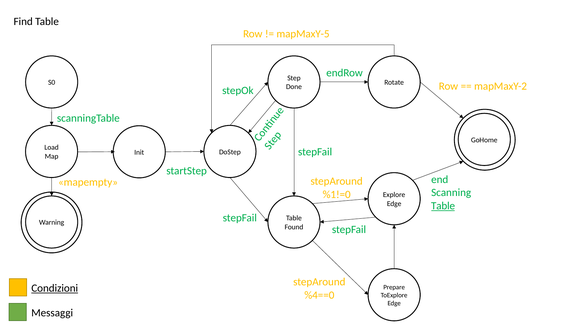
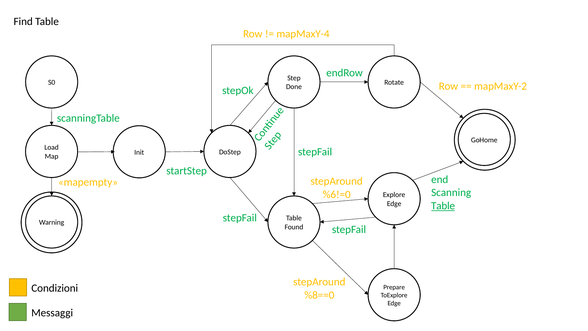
mapMaxY-5: mapMaxY-5 -> mapMaxY-4
%1!=0: %1!=0 -> %6!=0
Condizioni underline: present -> none
%4==0: %4==0 -> %8==0
